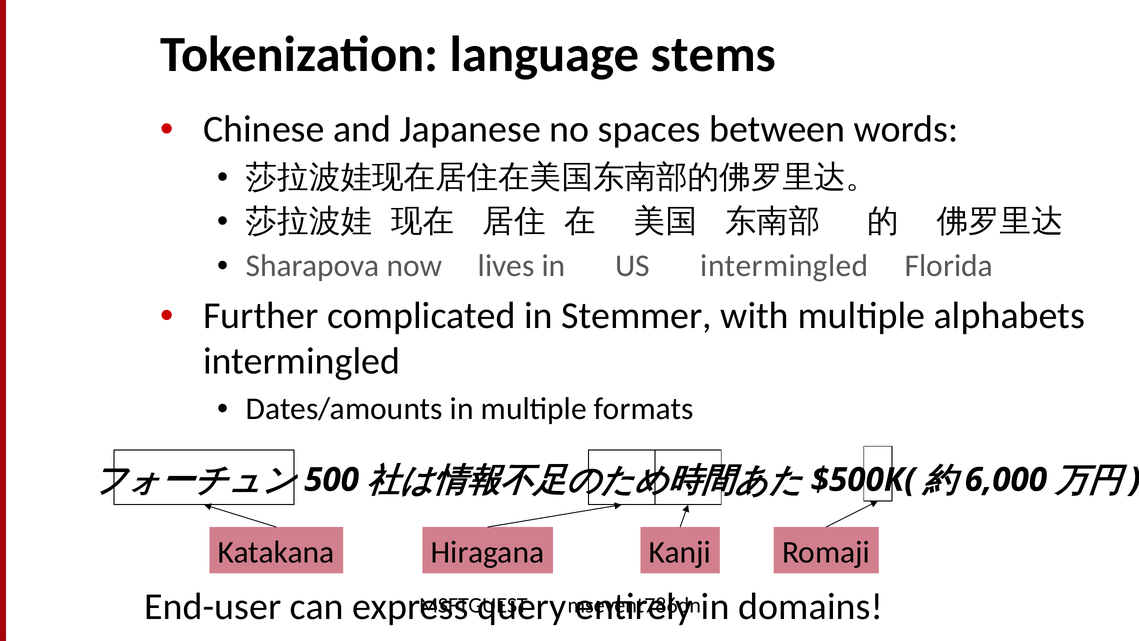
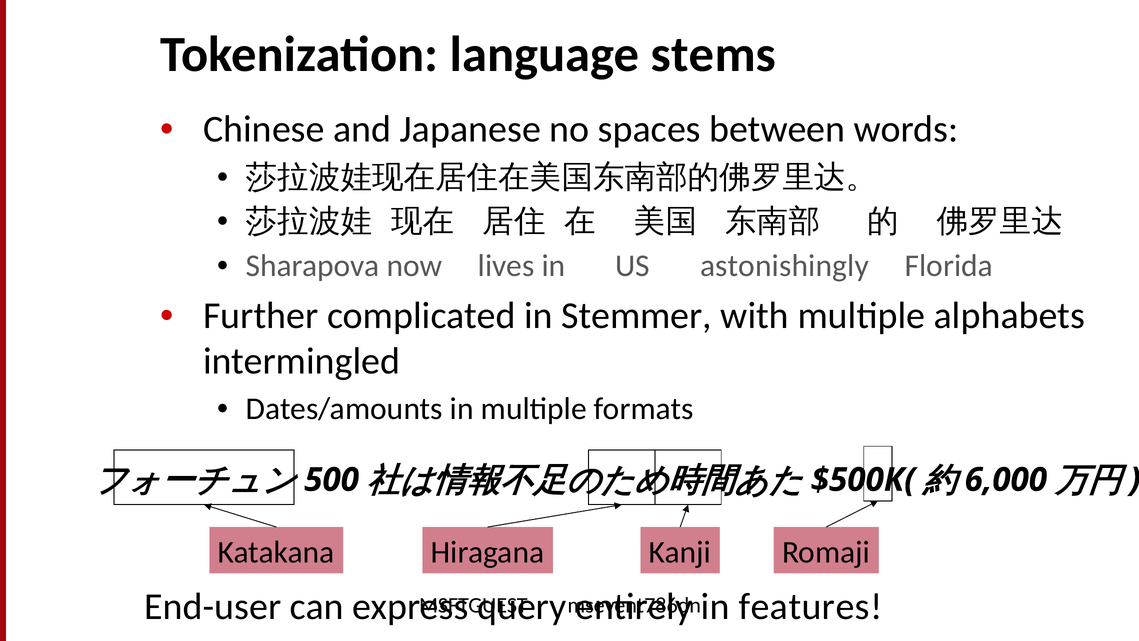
US intermingled: intermingled -> astonishingly
domains: domains -> features
